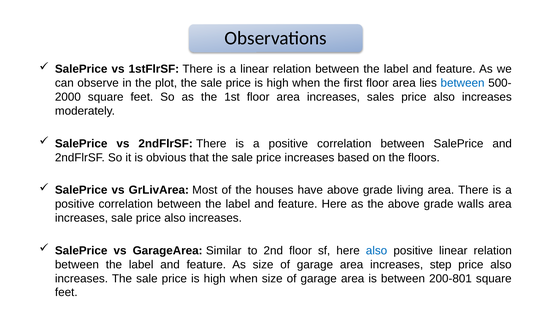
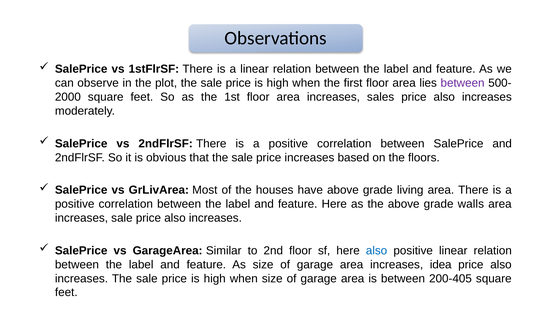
between at (463, 83) colour: blue -> purple
step: step -> idea
200-801: 200-801 -> 200-405
